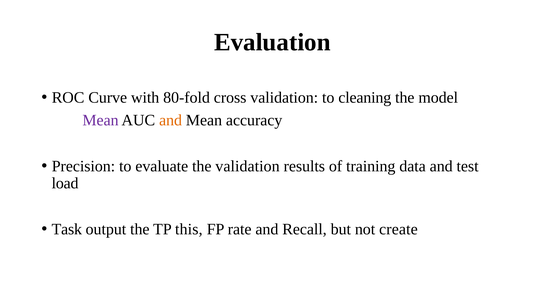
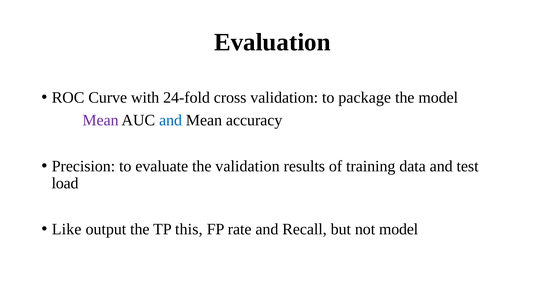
80-fold: 80-fold -> 24-fold
cleaning: cleaning -> package
and at (171, 120) colour: orange -> blue
Task: Task -> Like
not create: create -> model
